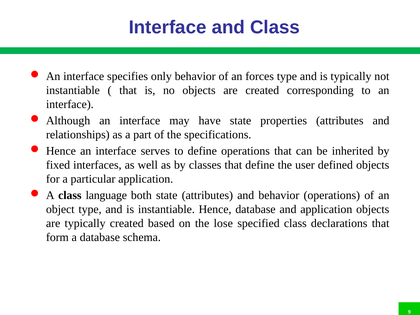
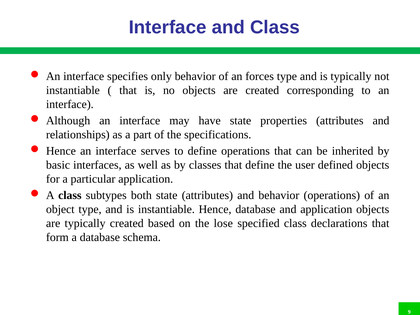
fixed: fixed -> basic
language: language -> subtypes
